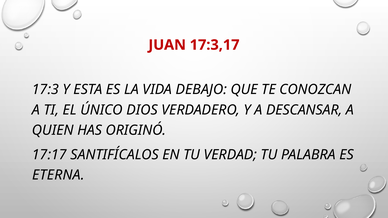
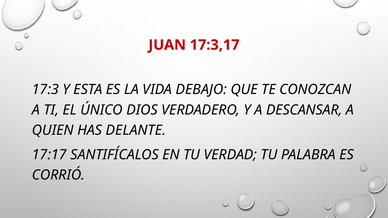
ORIGINÓ: ORIGINÓ -> DELANTE
ETERNA: ETERNA -> CORRIÓ
